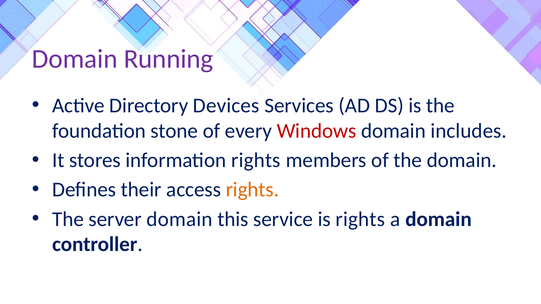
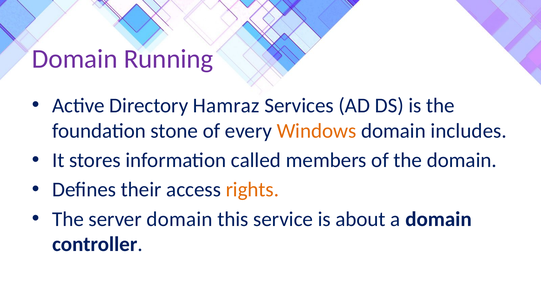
Devices: Devices -> Hamraz
Windows colour: red -> orange
information rights: rights -> called
is rights: rights -> about
